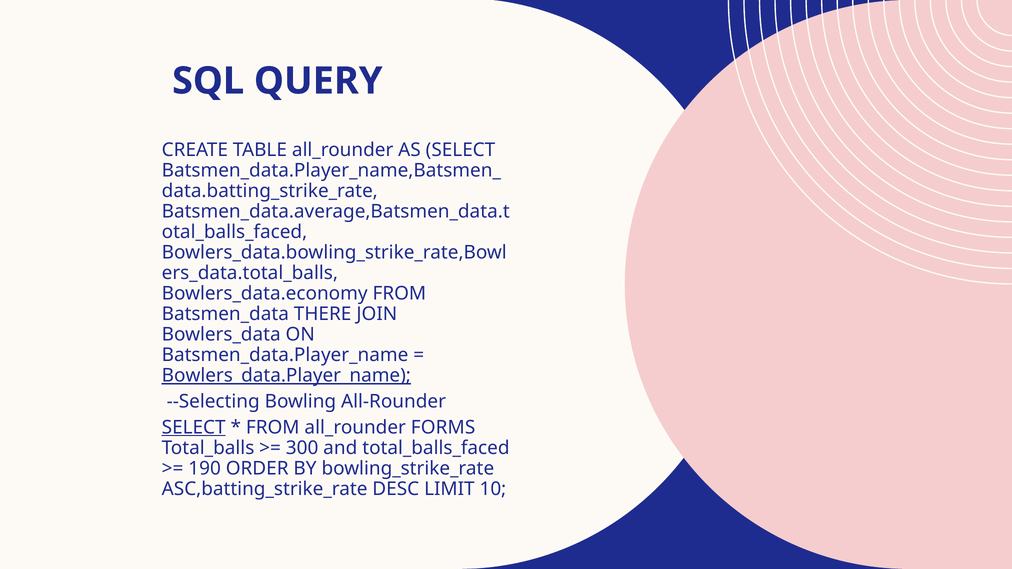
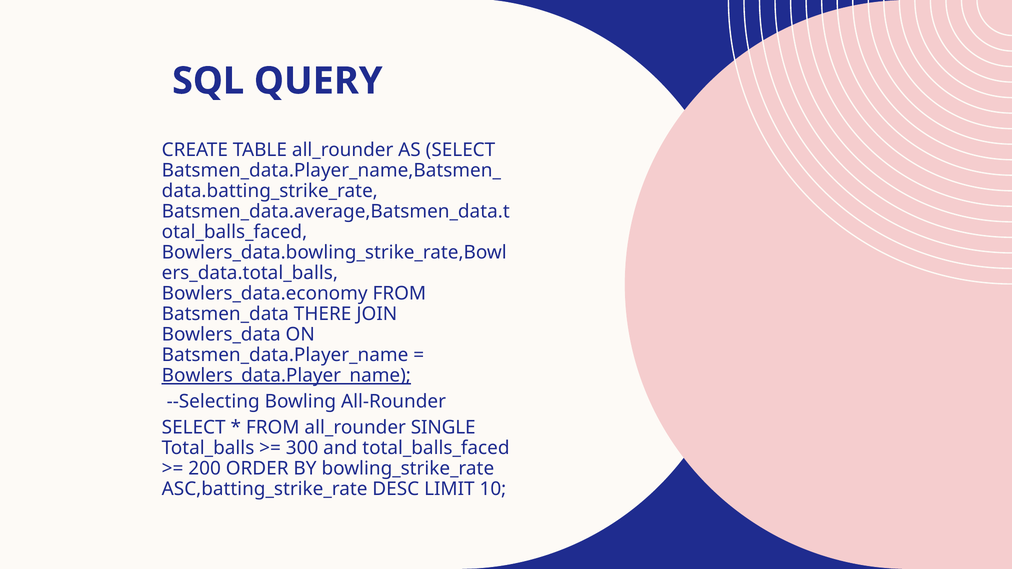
SELECT at (194, 428) underline: present -> none
FORMS: FORMS -> SINGLE
190: 190 -> 200
